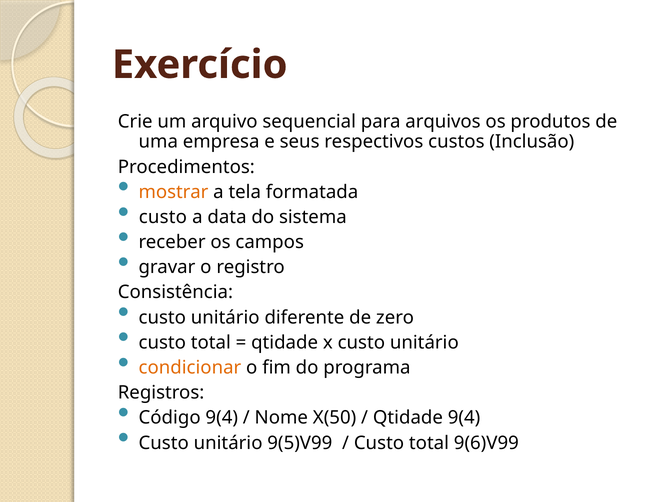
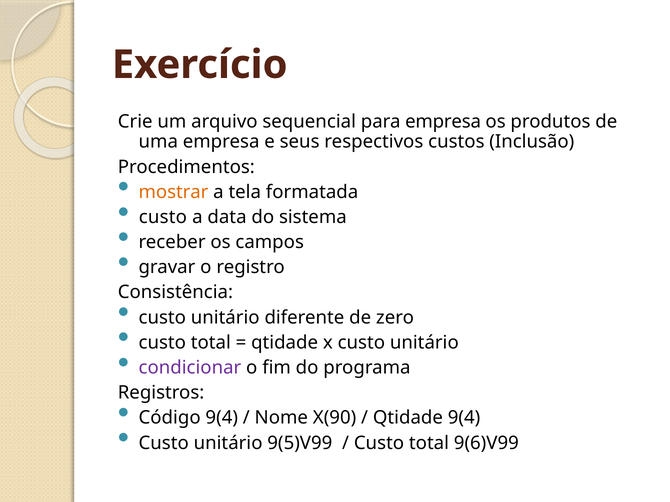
para arquivos: arquivos -> empresa
condicionar colour: orange -> purple
X(50: X(50 -> X(90
